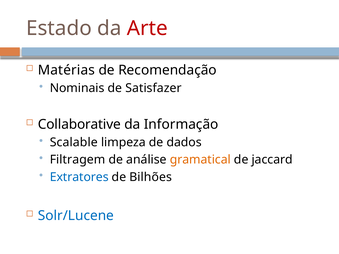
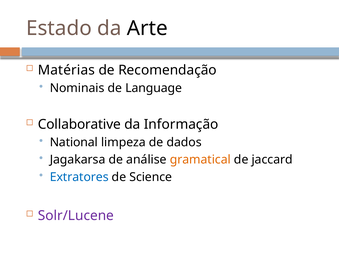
Arte colour: red -> black
Satisfazer: Satisfazer -> Language
Scalable: Scalable -> National
Filtragem: Filtragem -> Jagakarsa
Bilhões: Bilhões -> Science
Solr/Lucene colour: blue -> purple
